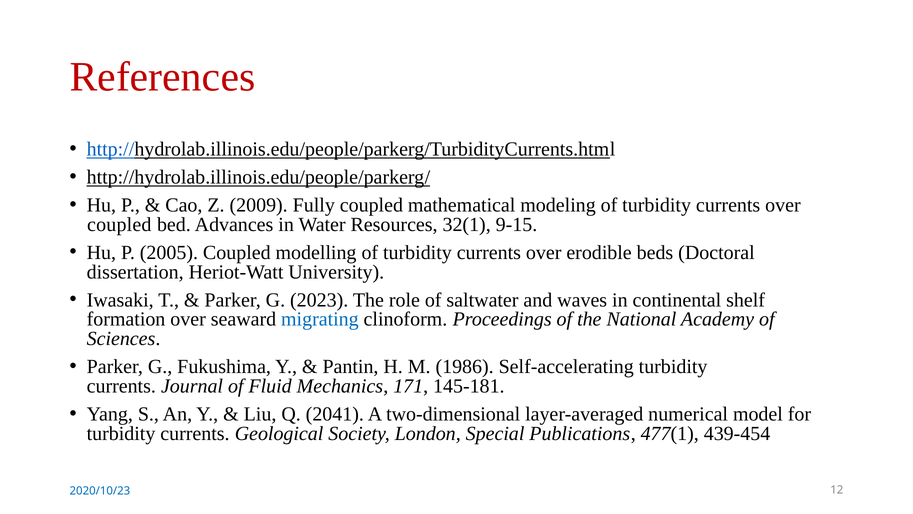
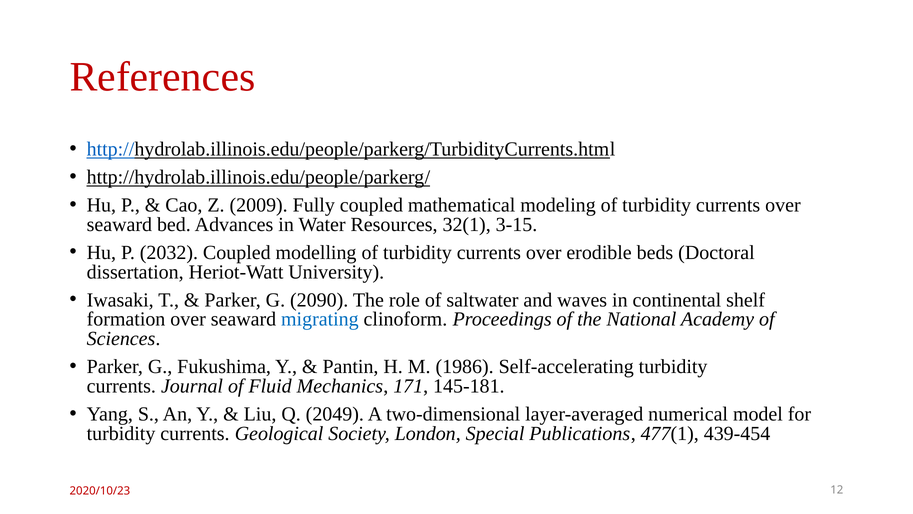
coupled at (119, 224): coupled -> seaward
9-15: 9-15 -> 3-15
2005: 2005 -> 2032
2023: 2023 -> 2090
2041: 2041 -> 2049
2020/10/23 colour: blue -> red
